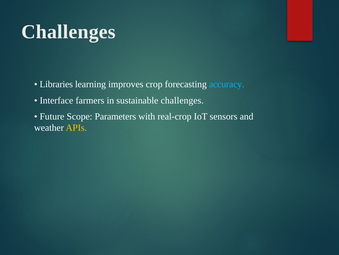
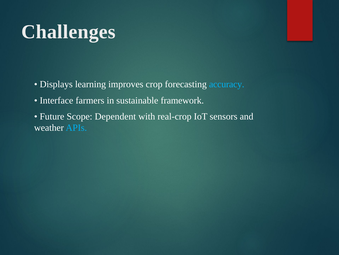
Libraries: Libraries -> Displays
sustainable challenges: challenges -> framework
Parameters: Parameters -> Dependent
APIs colour: yellow -> light blue
